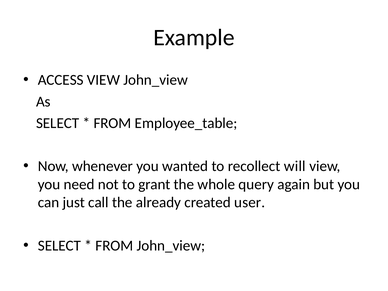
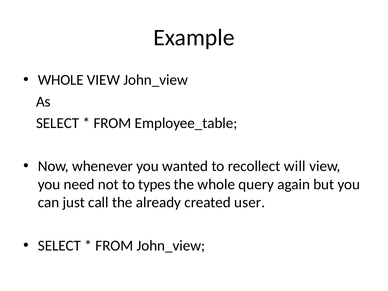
ACCESS at (61, 80): ACCESS -> WHOLE
grant: grant -> types
